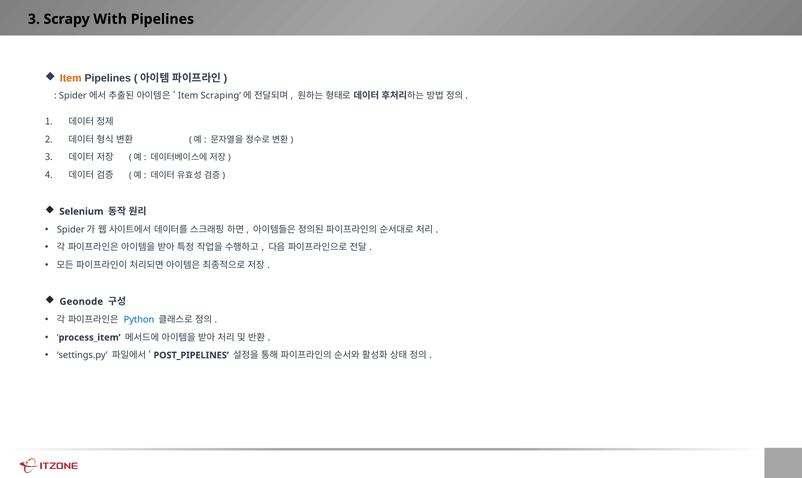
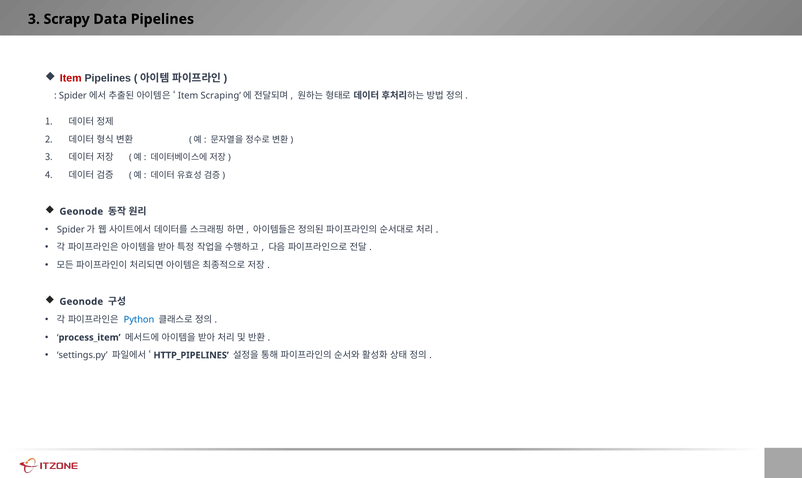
With: With -> Data
Item at (71, 78) colour: orange -> red
Selenium at (81, 211): Selenium -> Geonode
POST_PIPELINES: POST_PIPELINES -> HTTP_PIPELINES
